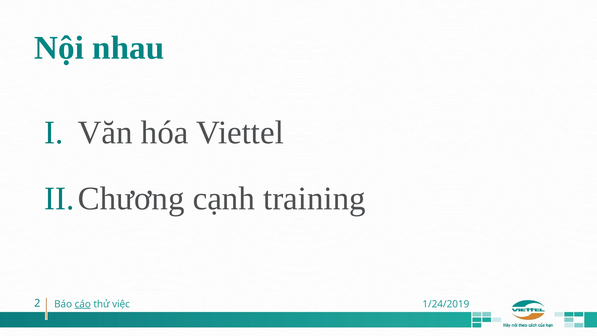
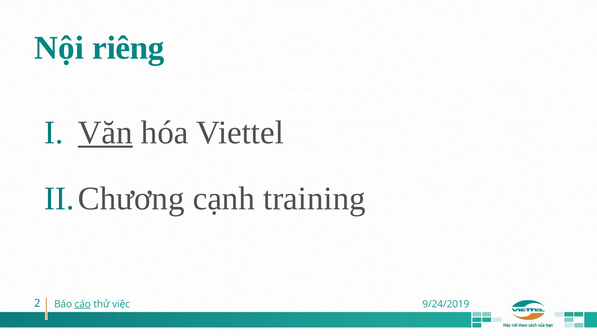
nhau: nhau -> riêng
Văn underline: none -> present
1/24/2019: 1/24/2019 -> 9/24/2019
